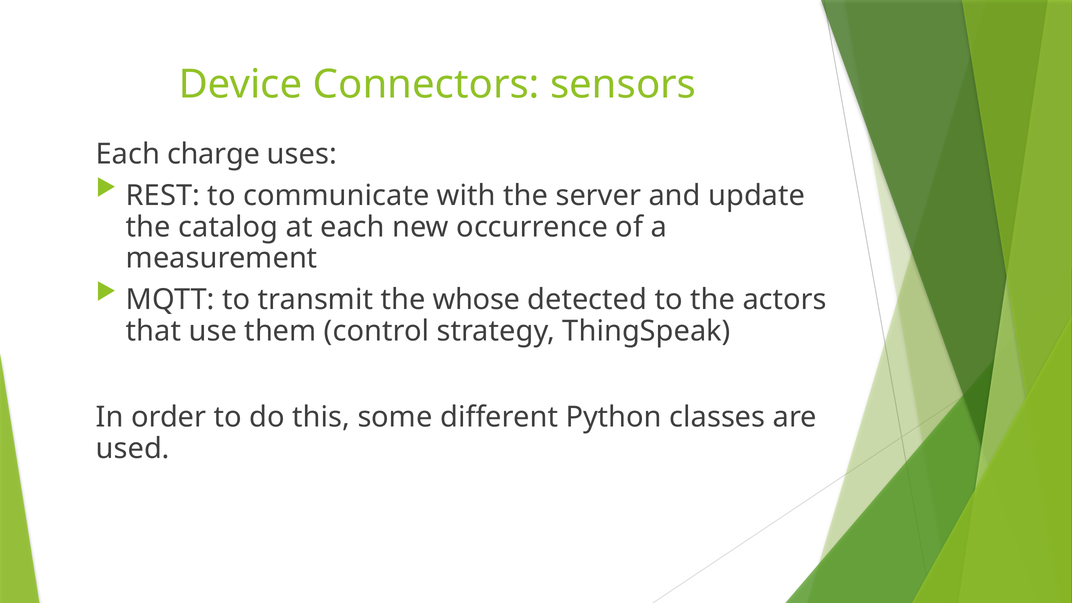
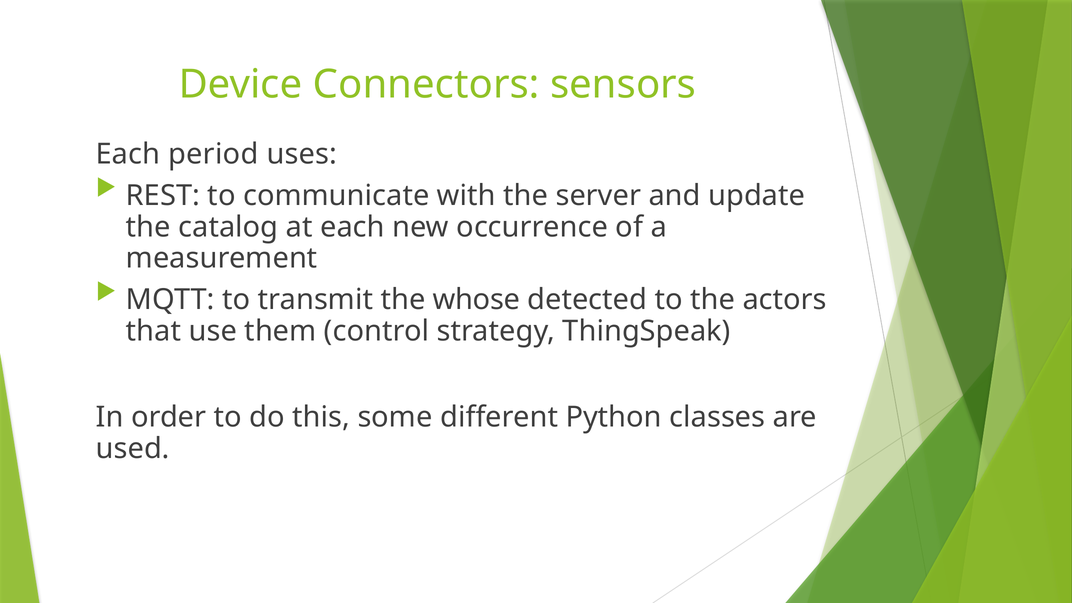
charge: charge -> period
